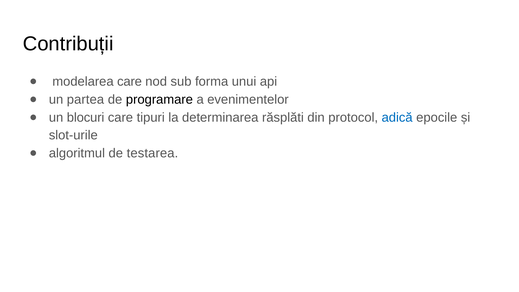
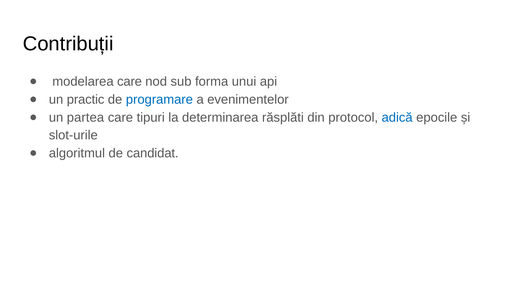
partea: partea -> practic
programare colour: black -> blue
blocuri: blocuri -> partea
testarea: testarea -> candidat
